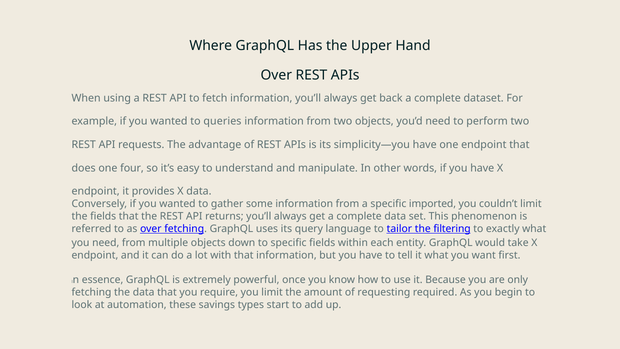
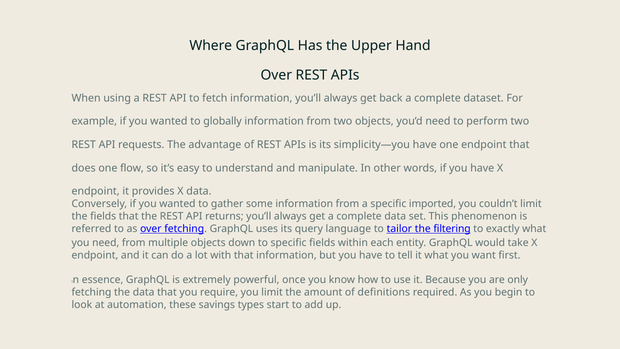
queries: queries -> globally
four: four -> flow
requesting: requesting -> definitions
